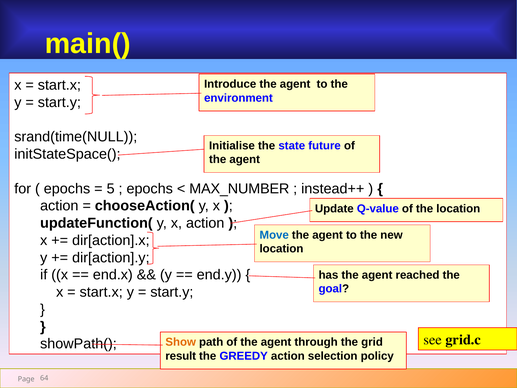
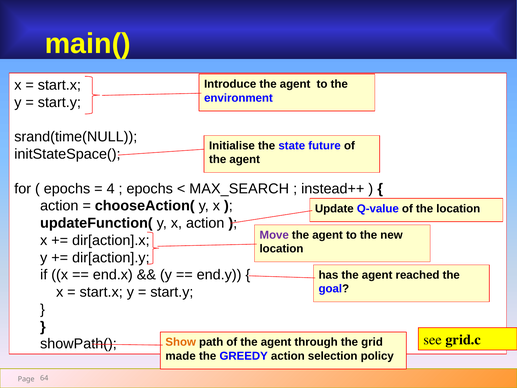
5: 5 -> 4
MAX_NUMBER: MAX_NUMBER -> MAX_SEARCH
Move colour: blue -> purple
result: result -> made
